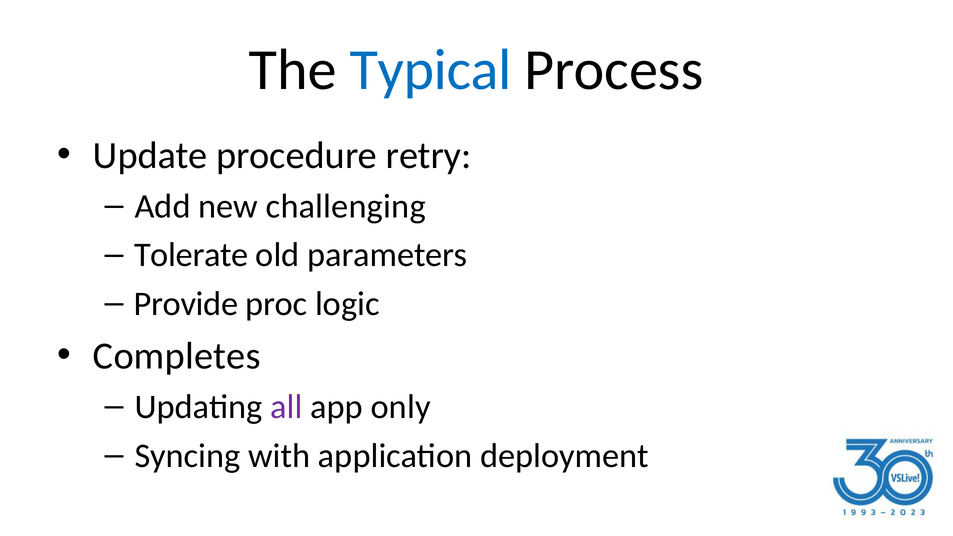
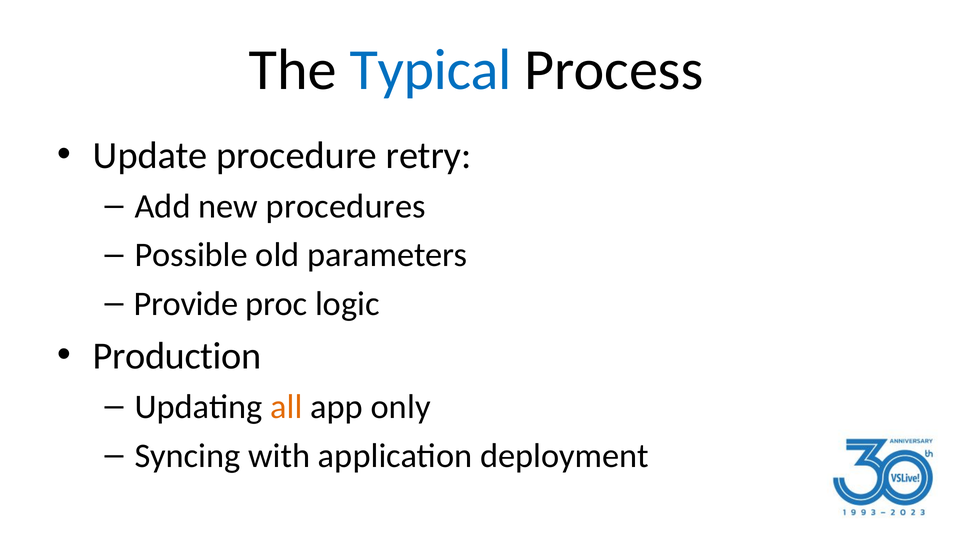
challenging: challenging -> procedures
Tolerate: Tolerate -> Possible
Completes: Completes -> Production
all colour: purple -> orange
